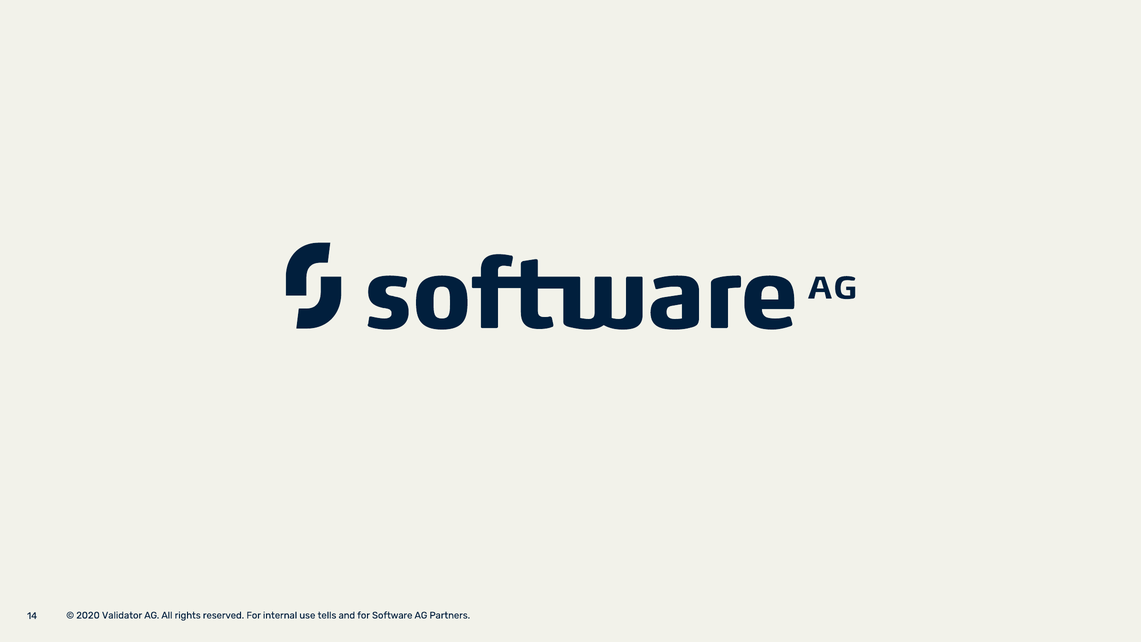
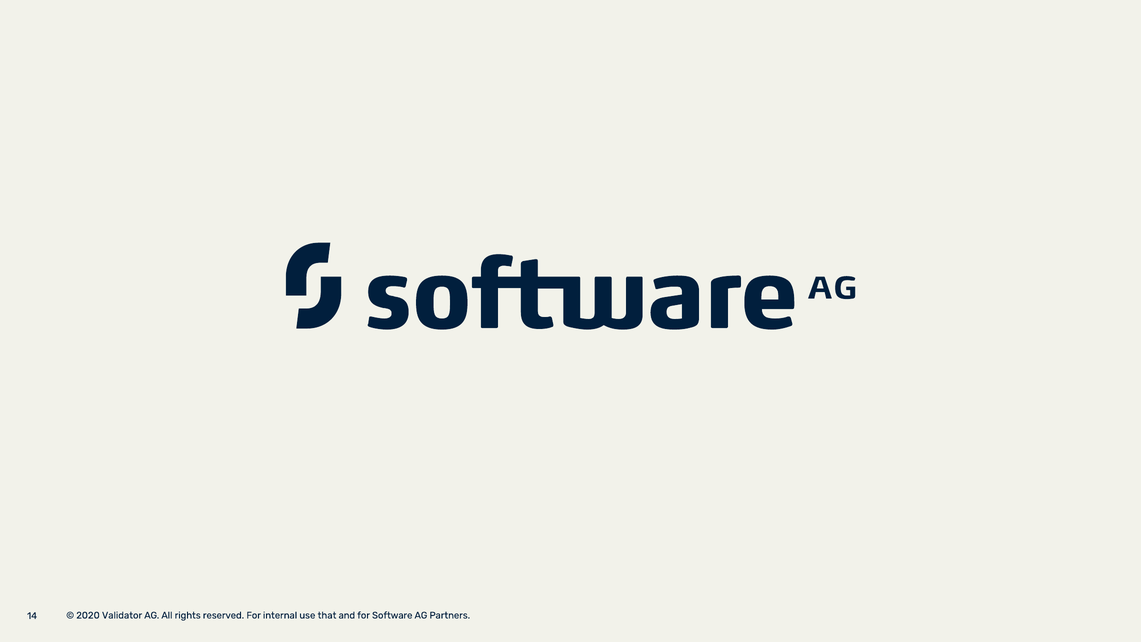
tells: tells -> that
